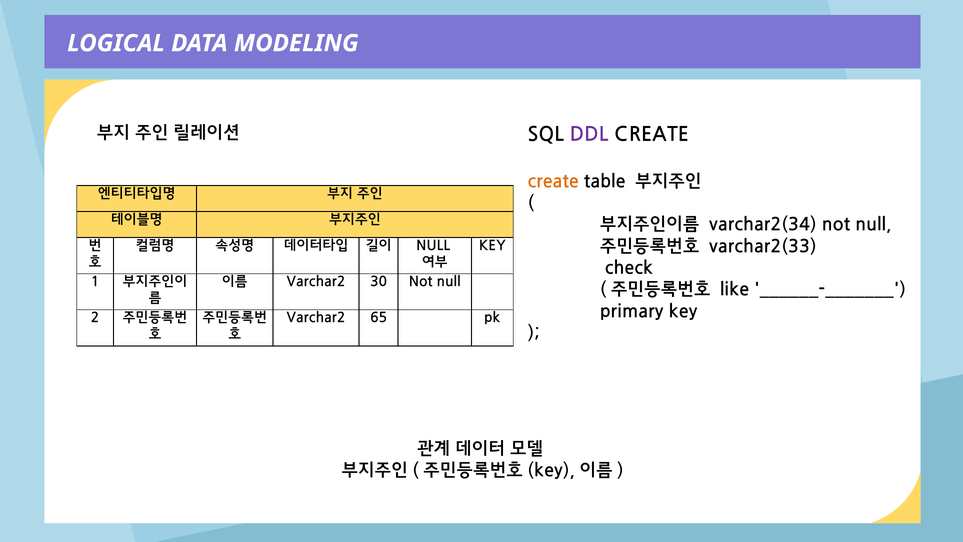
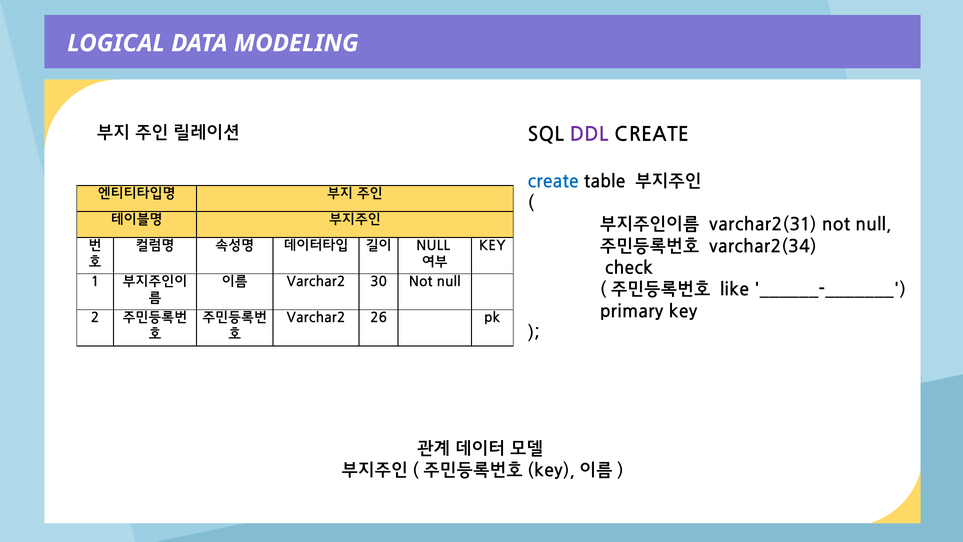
create at (553, 180) colour: orange -> blue
varchar2(34: varchar2(34 -> varchar2(31
varchar2(33: varchar2(33 -> varchar2(34
65: 65 -> 26
